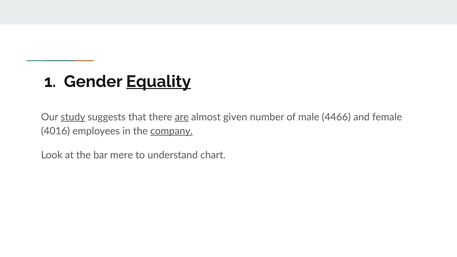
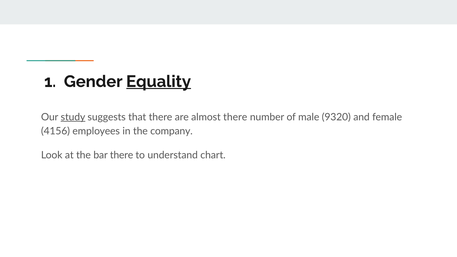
are underline: present -> none
almost given: given -> there
4466: 4466 -> 9320
4016: 4016 -> 4156
company underline: present -> none
bar mere: mere -> there
